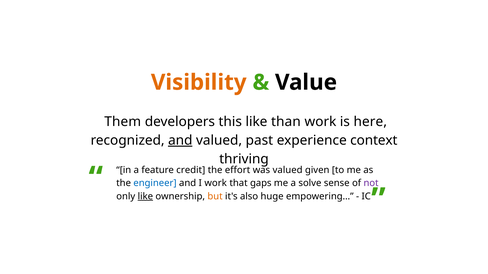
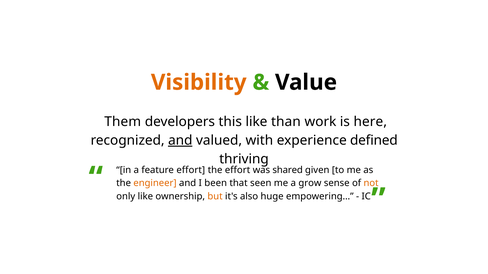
past: past -> with
context: context -> defined
feature credit: credit -> effort
was valued: valued -> shared
engineer colour: blue -> orange
I work: work -> been
gaps: gaps -> seen
solve: solve -> grow
not colour: purple -> orange
like at (145, 197) underline: present -> none
